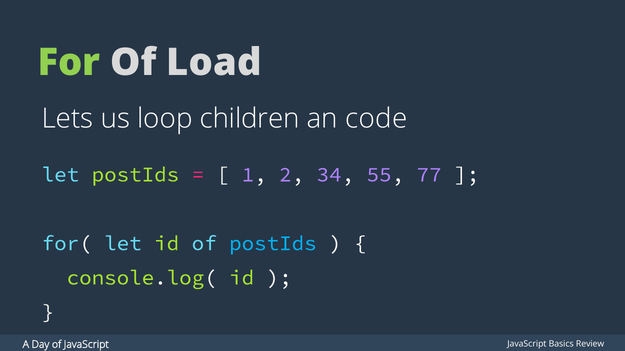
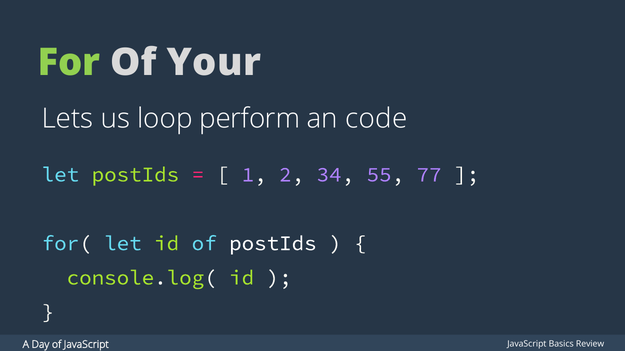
Load: Load -> Your
children: children -> perform
postIds at (273, 244) colour: light blue -> white
